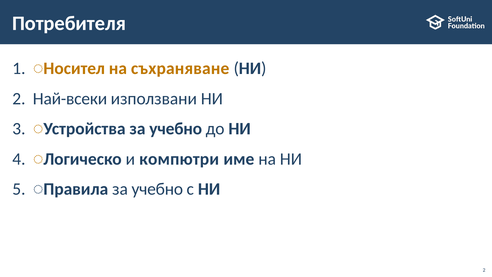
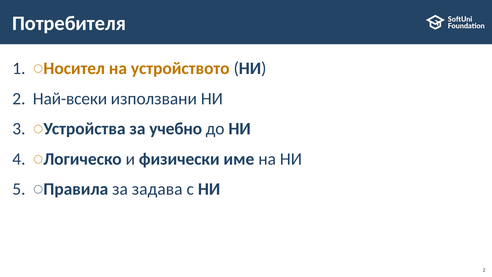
съхраняване: съхраняване -> устройството
компютри: компютри -> физически
учебно at (157, 189): учебно -> задава
